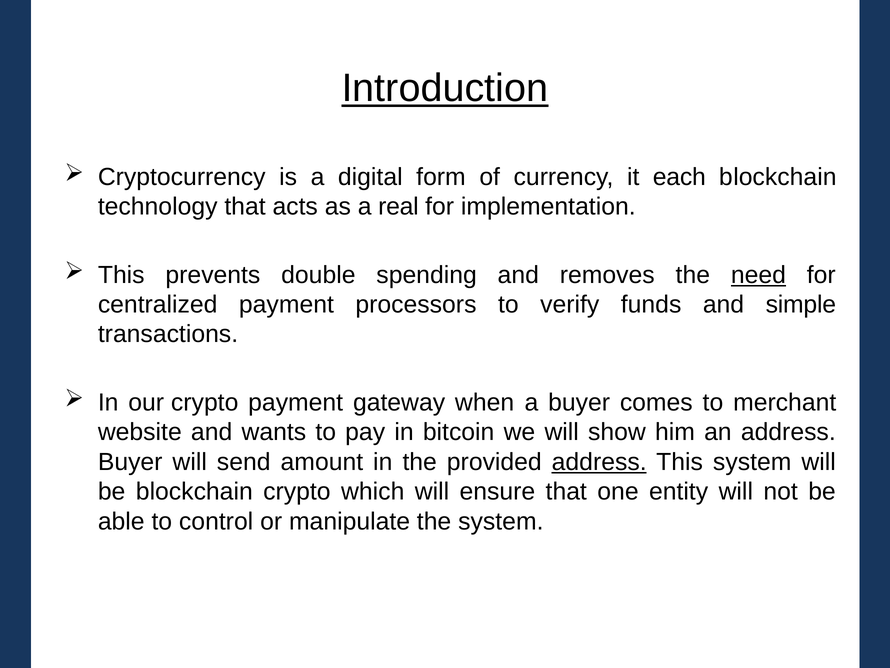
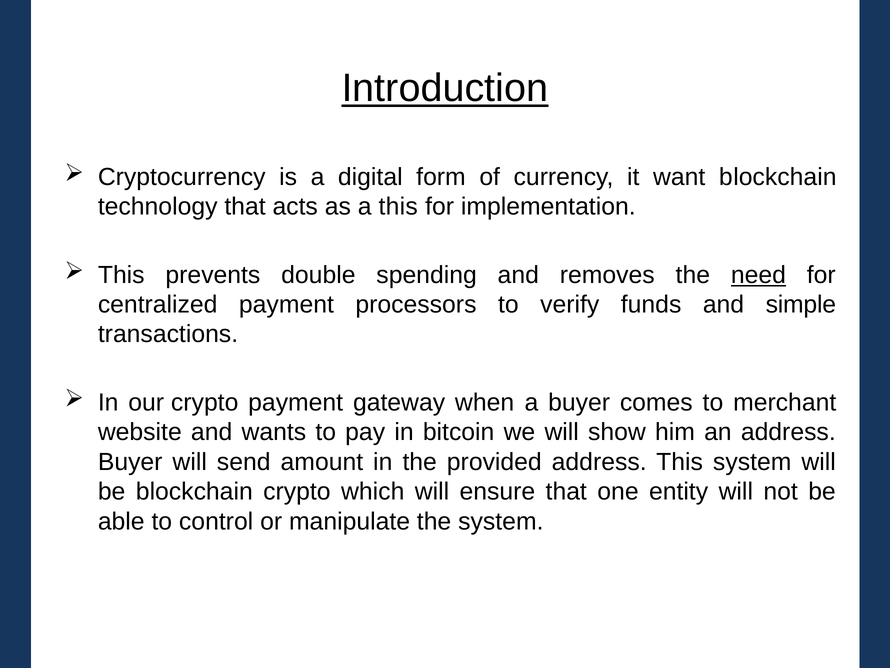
each: each -> want
a real: real -> this
address at (599, 462) underline: present -> none
